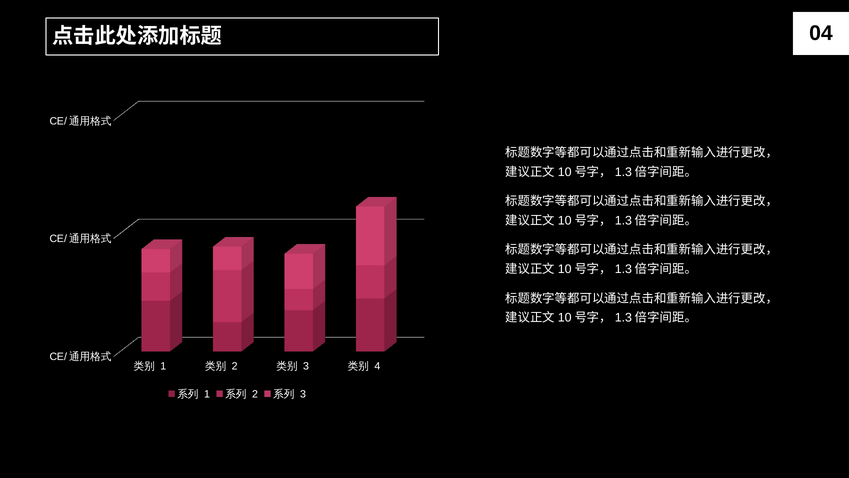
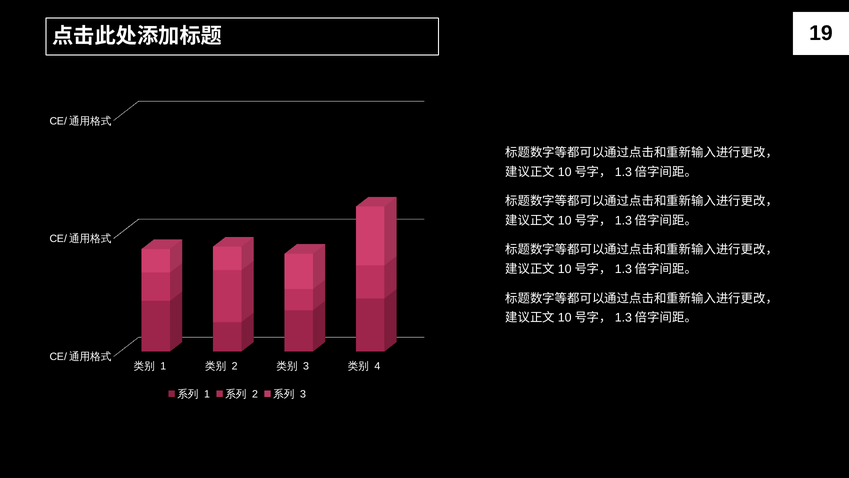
04: 04 -> 19
